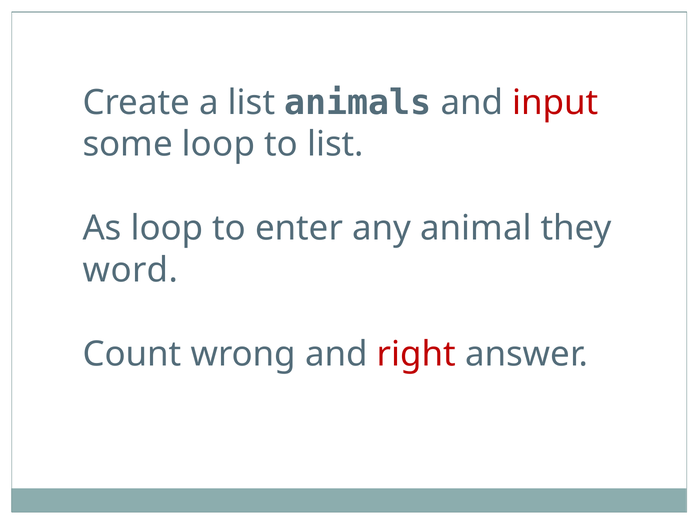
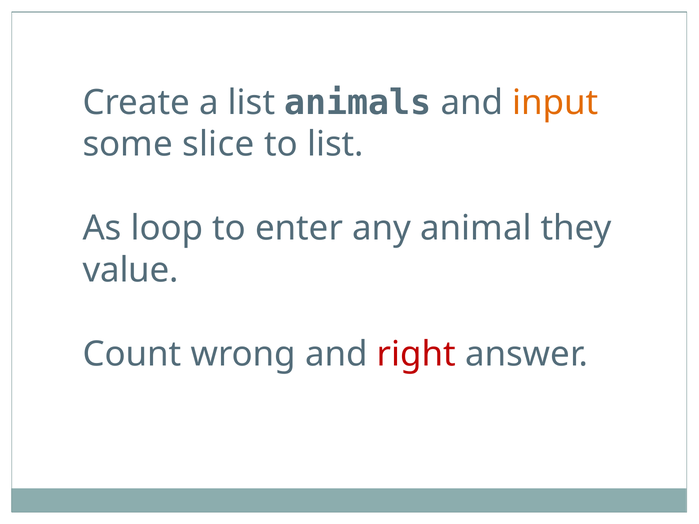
input colour: red -> orange
some loop: loop -> slice
word: word -> value
